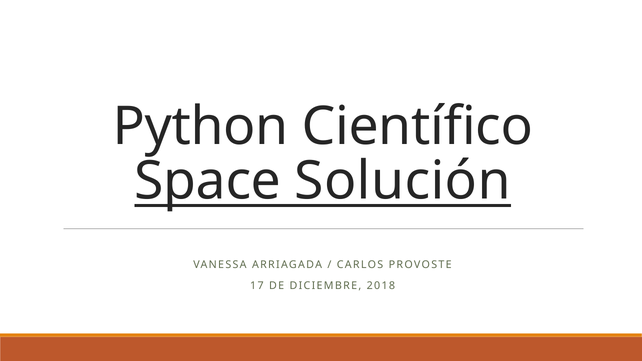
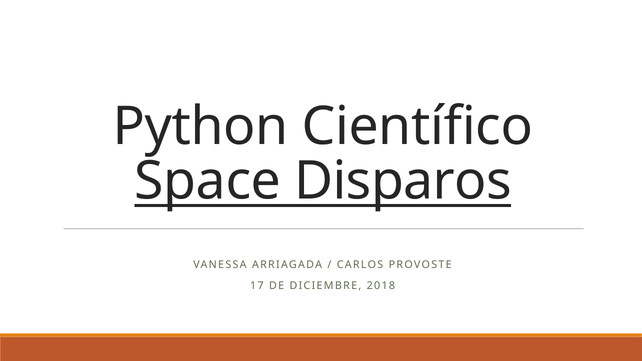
Solución: Solución -> Disparos
